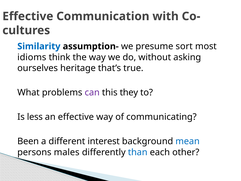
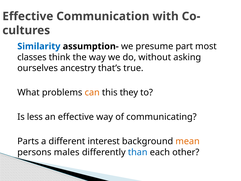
sort: sort -> part
idioms: idioms -> classes
heritage: heritage -> ancestry
can colour: purple -> orange
Been: Been -> Parts
mean colour: blue -> orange
